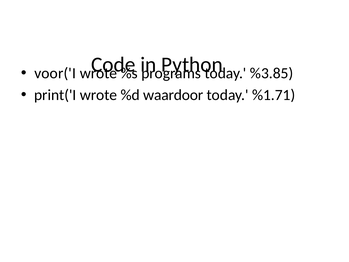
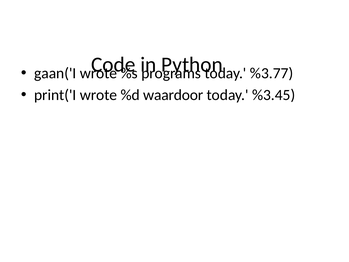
voor('I: voor('I -> gaan('I
%3.85: %3.85 -> %3.77
%1.71: %1.71 -> %3.45
